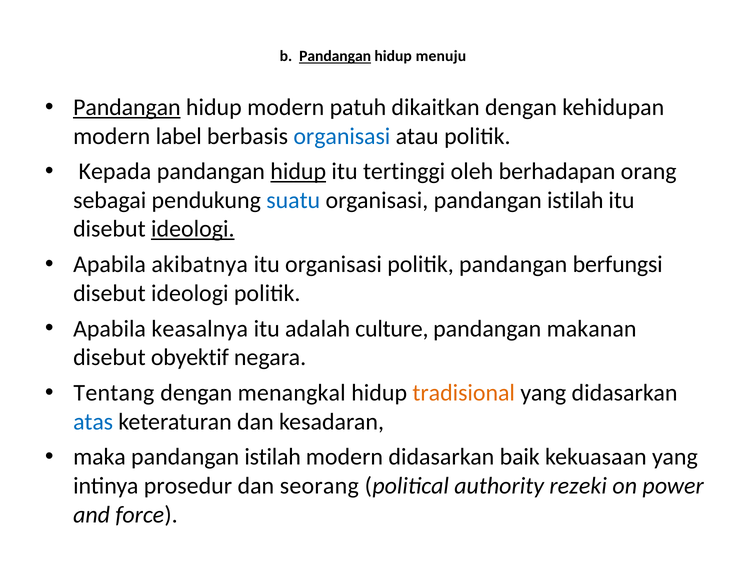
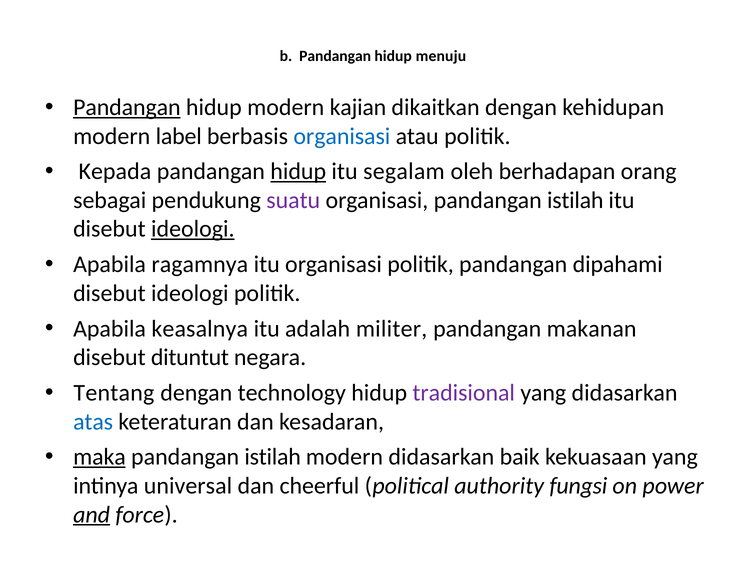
Pandangan at (335, 56) underline: present -> none
patuh: patuh -> kajian
tertinggi: tertinggi -> segalam
suatu colour: blue -> purple
akibatnya: akibatnya -> ragamnya
berfungsi: berfungsi -> dipahami
culture: culture -> militer
obyektif: obyektif -> dituntut
menangkal: menangkal -> technology
tradisional colour: orange -> purple
maka underline: none -> present
prosedur: prosedur -> universal
seorang: seorang -> cheerful
rezeki: rezeki -> fungsi
and underline: none -> present
